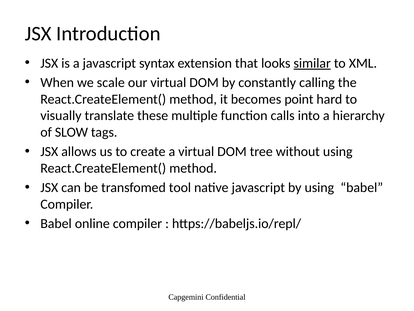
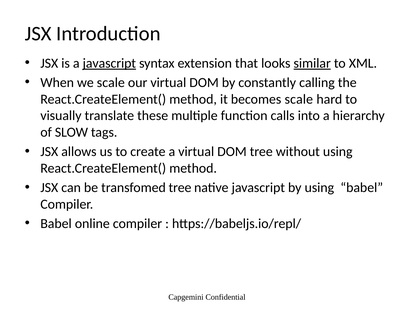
javascript at (109, 63) underline: none -> present
becomes point: point -> scale
transfomed tool: tool -> tree
